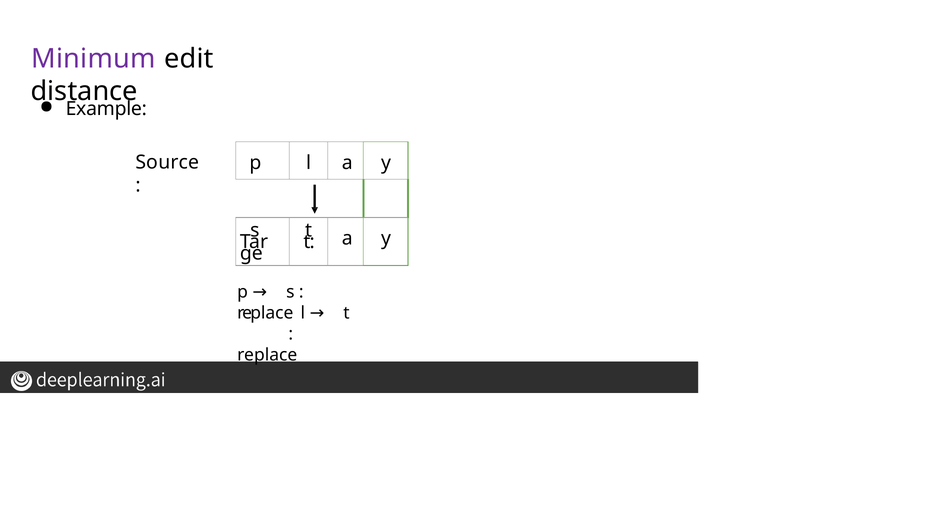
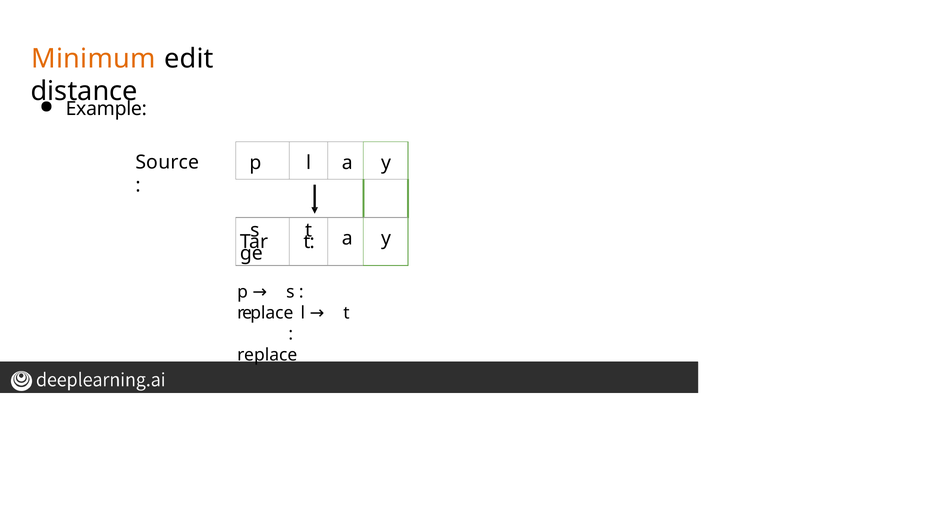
Minimum colour: purple -> orange
